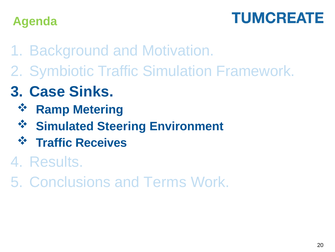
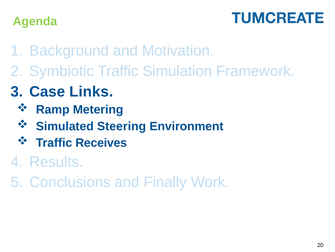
Sinks: Sinks -> Links
Terms: Terms -> Finally
